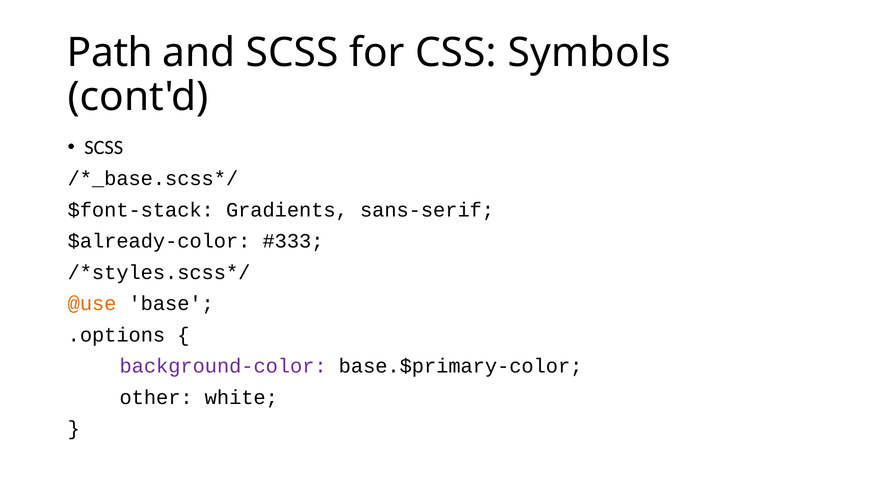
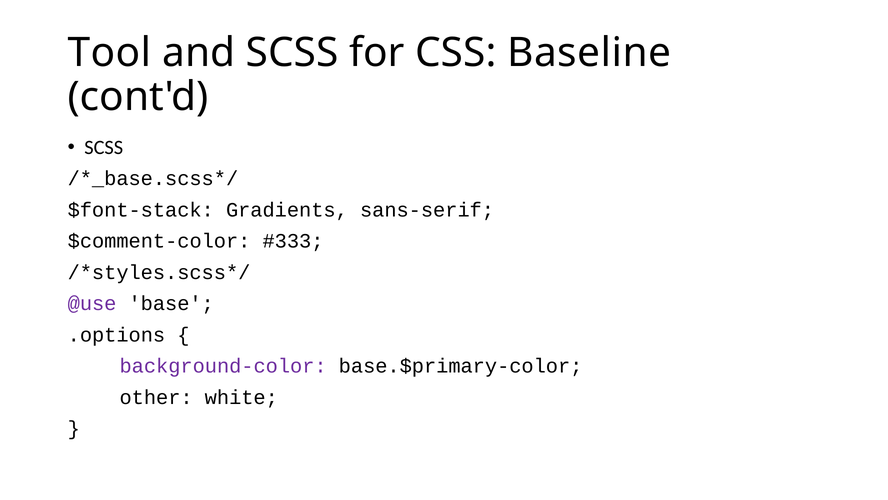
Path: Path -> Tool
Symbols: Symbols -> Baseline
$already-color: $already-color -> $comment-color
@use colour: orange -> purple
